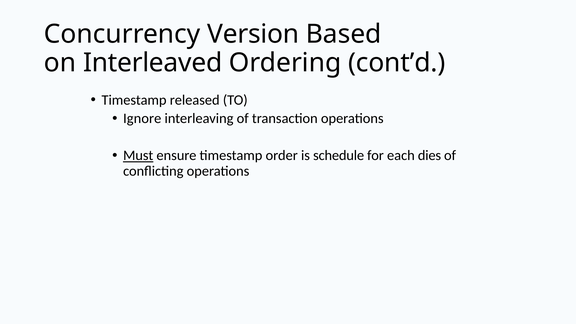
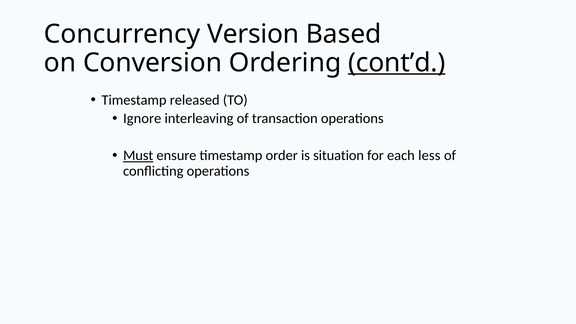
Interleaved: Interleaved -> Conversion
cont’d underline: none -> present
schedule: schedule -> situation
dies: dies -> less
